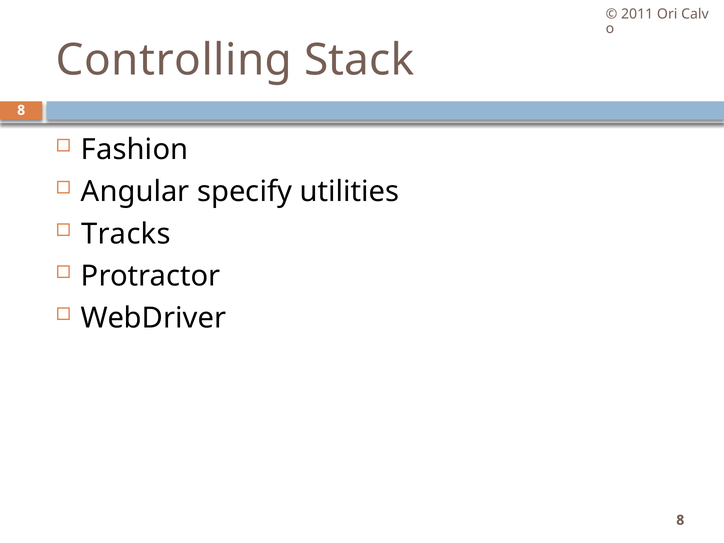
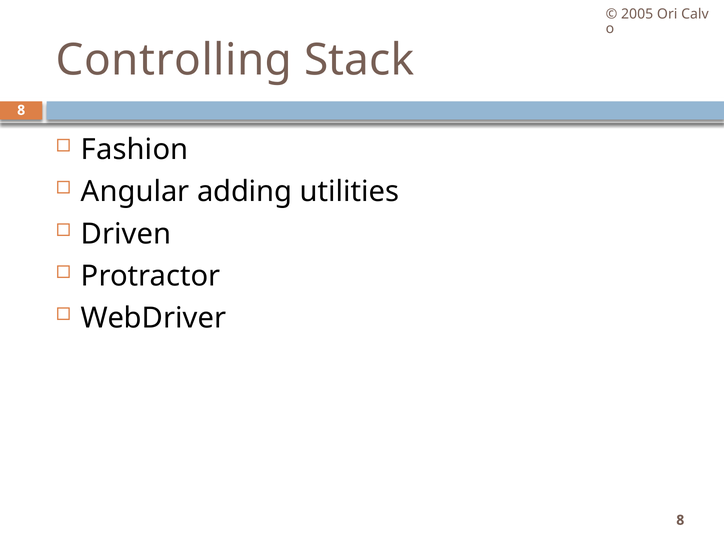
2011: 2011 -> 2005
specify: specify -> adding
Tracks: Tracks -> Driven
